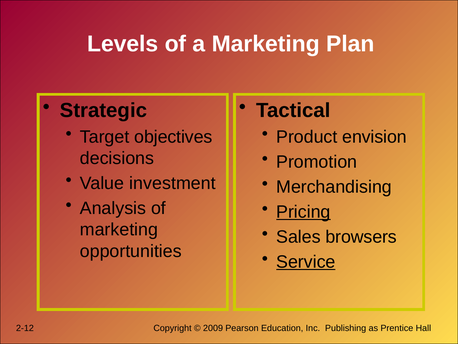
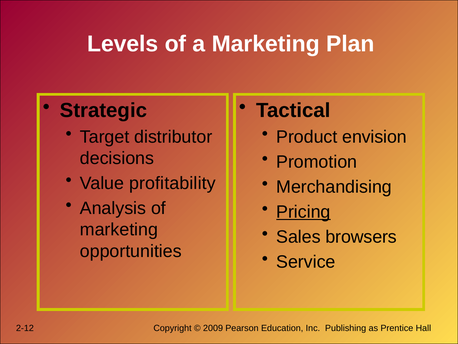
objectives: objectives -> distributor
investment: investment -> profitability
Service underline: present -> none
